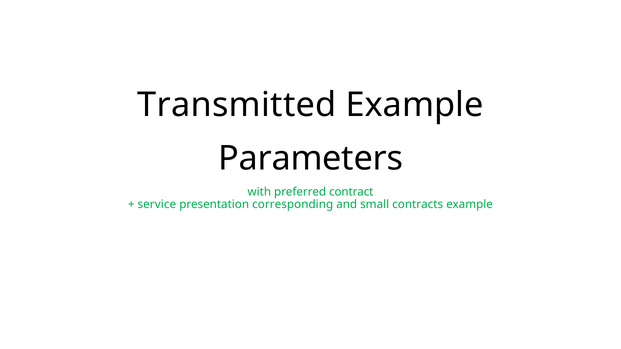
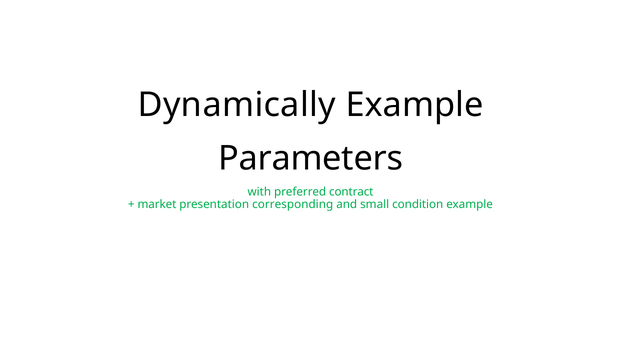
Transmitted: Transmitted -> Dynamically
service: service -> market
contracts: contracts -> condition
